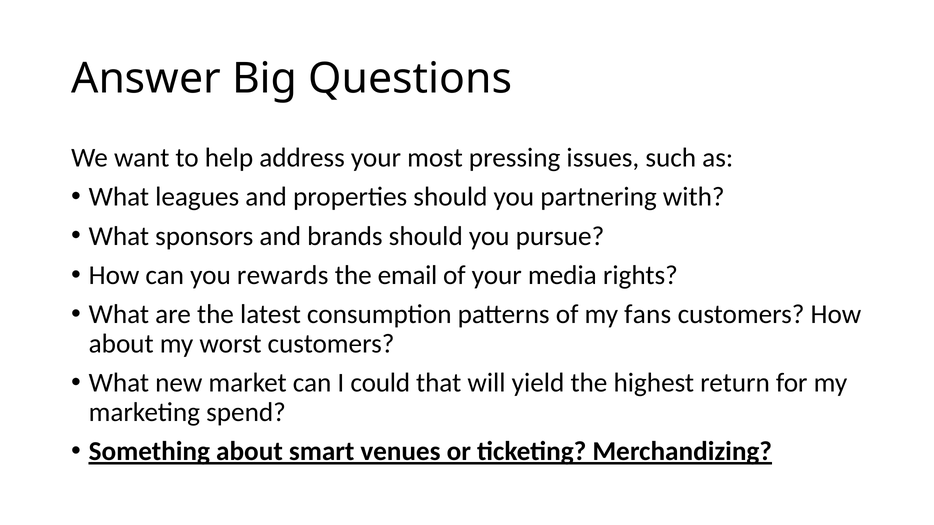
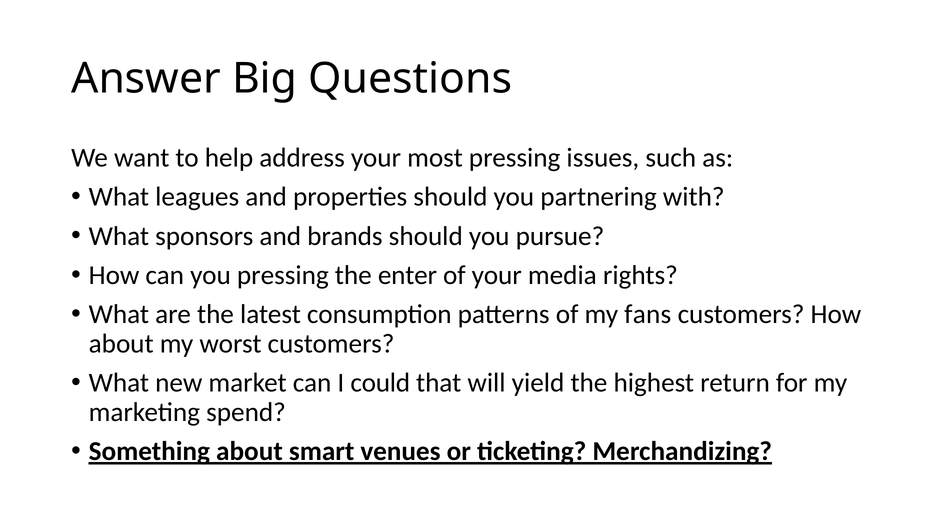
you rewards: rewards -> pressing
email: email -> enter
